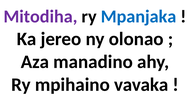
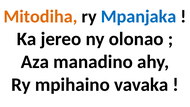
Mitodiha colour: purple -> orange
